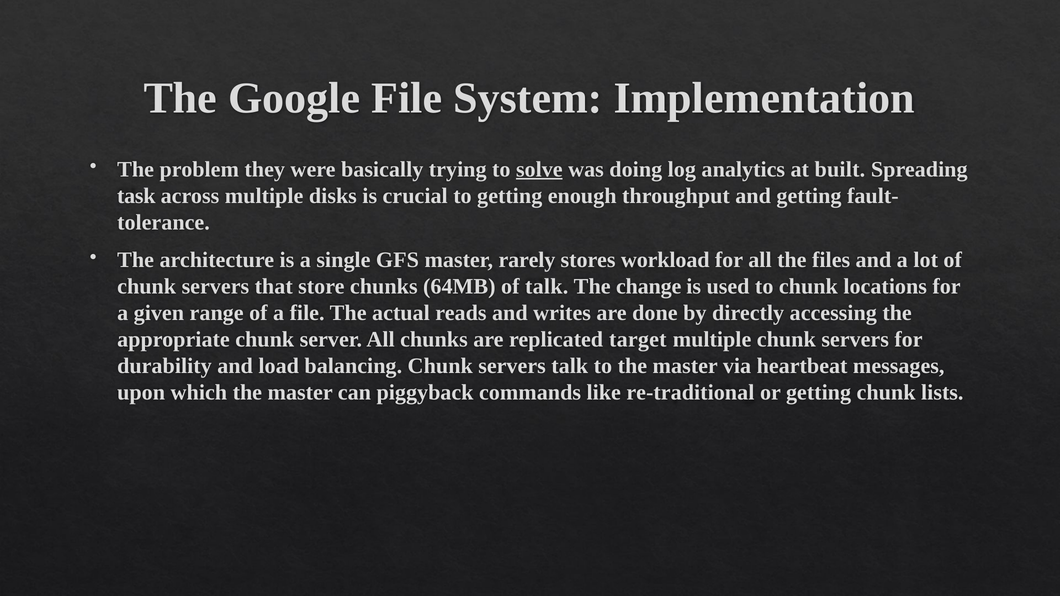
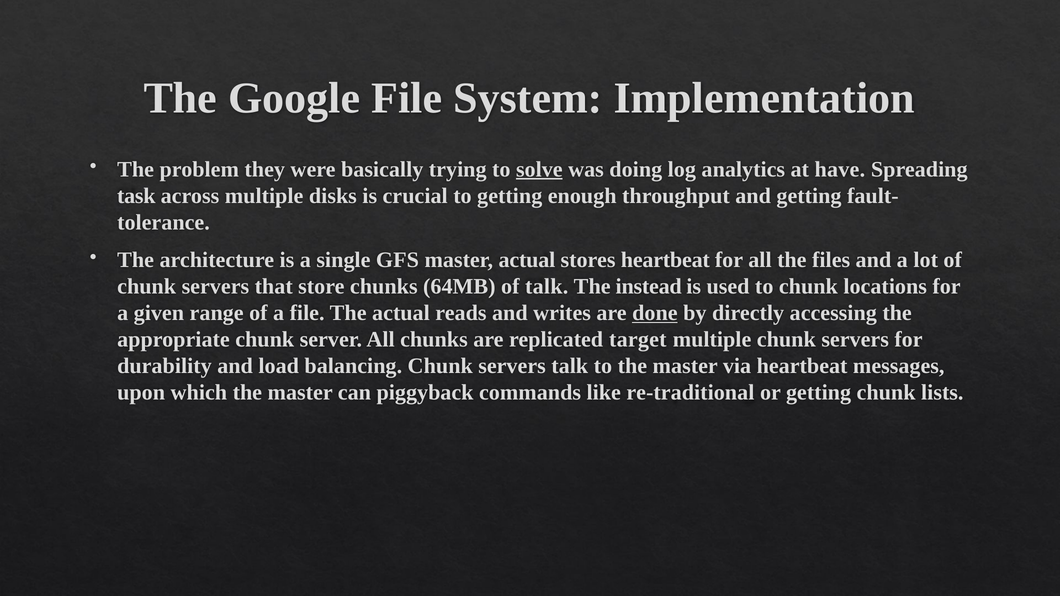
built: built -> have
master rarely: rarely -> actual
stores workload: workload -> heartbeat
change: change -> instead
done underline: none -> present
